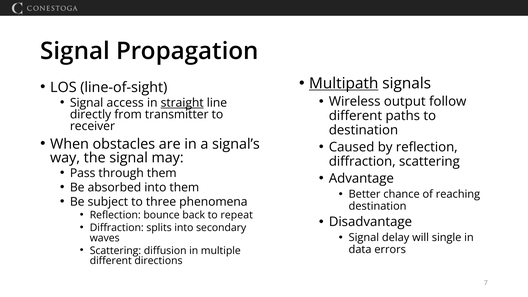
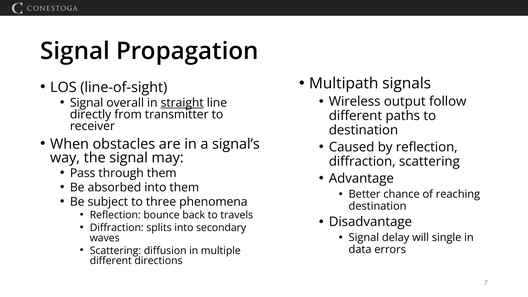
Multipath underline: present -> none
access: access -> overall
repeat: repeat -> travels
